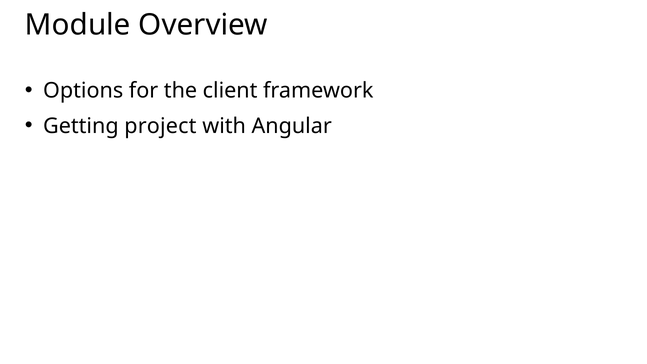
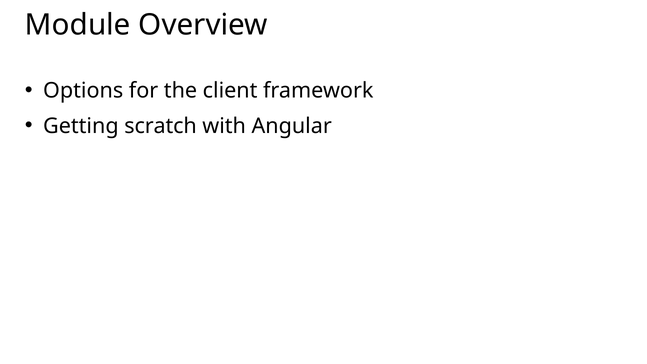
project: project -> scratch
